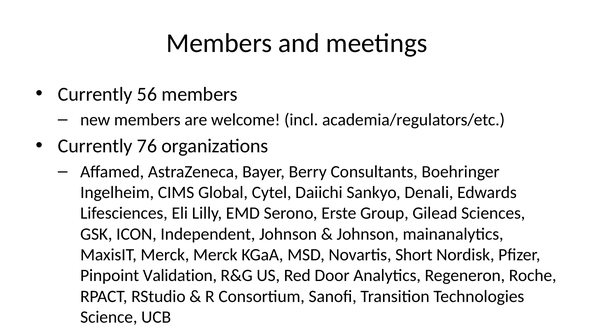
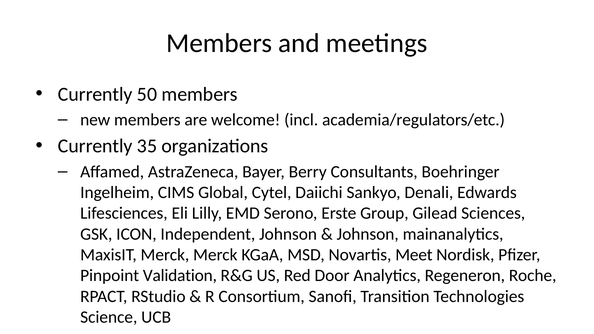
56: 56 -> 50
76: 76 -> 35
Novartis Short: Short -> Meet
